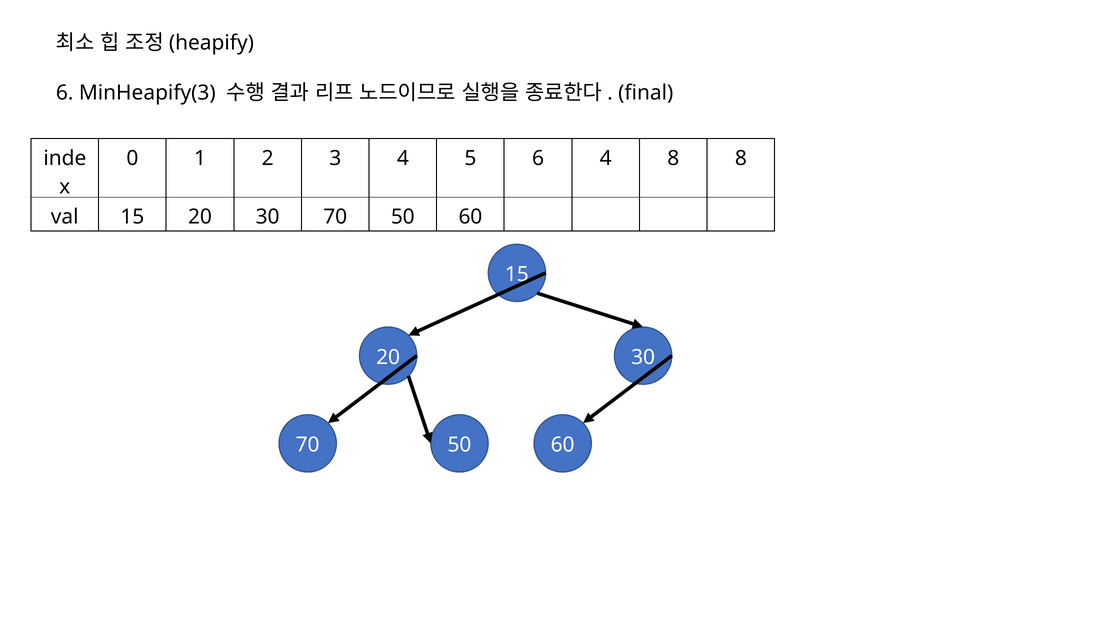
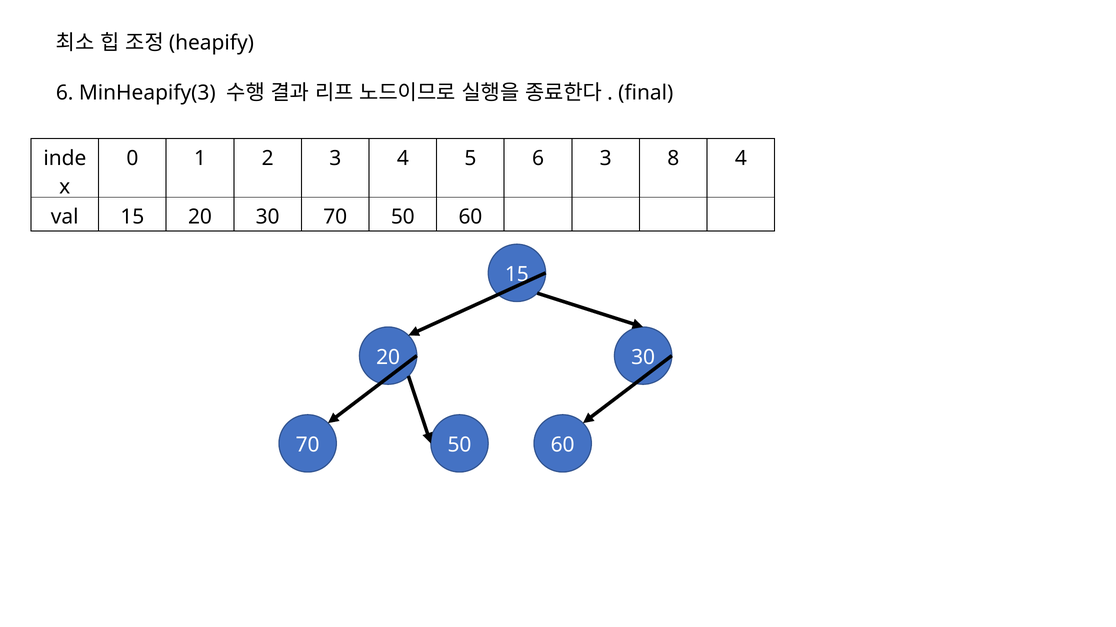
6 4: 4 -> 3
8 8: 8 -> 4
